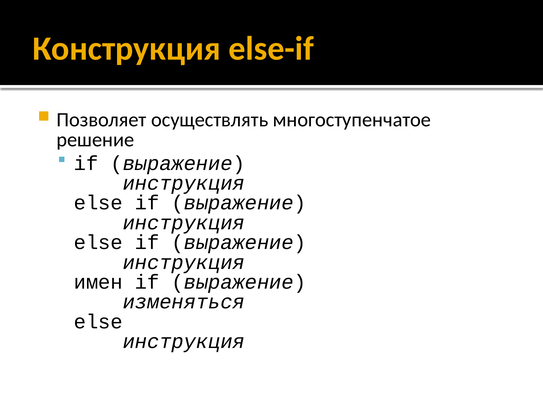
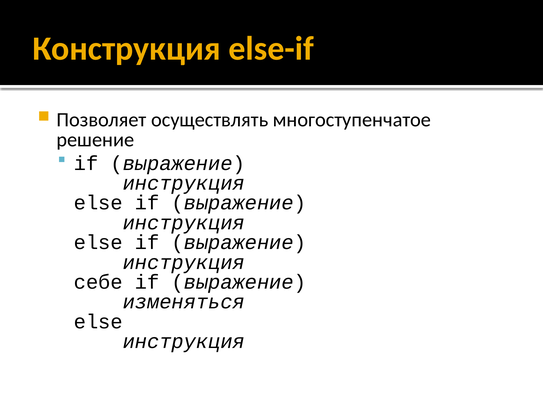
имен: имен -> себе
